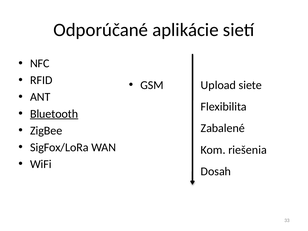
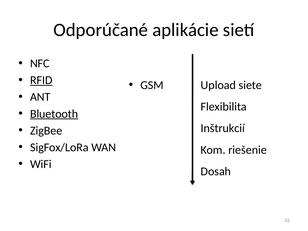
RFID underline: none -> present
Zabalené: Zabalené -> Inštrukcií
riešenia: riešenia -> riešenie
